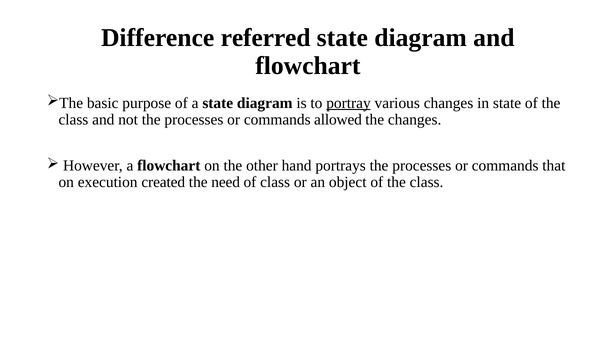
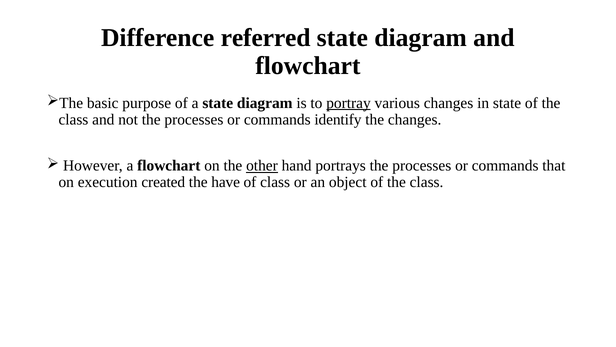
allowed: allowed -> identify
other underline: none -> present
need: need -> have
